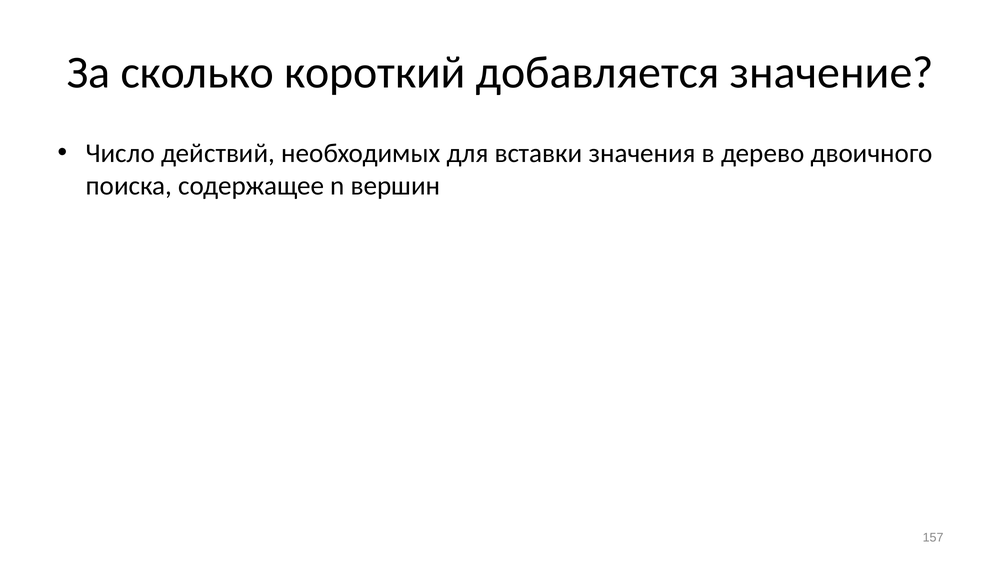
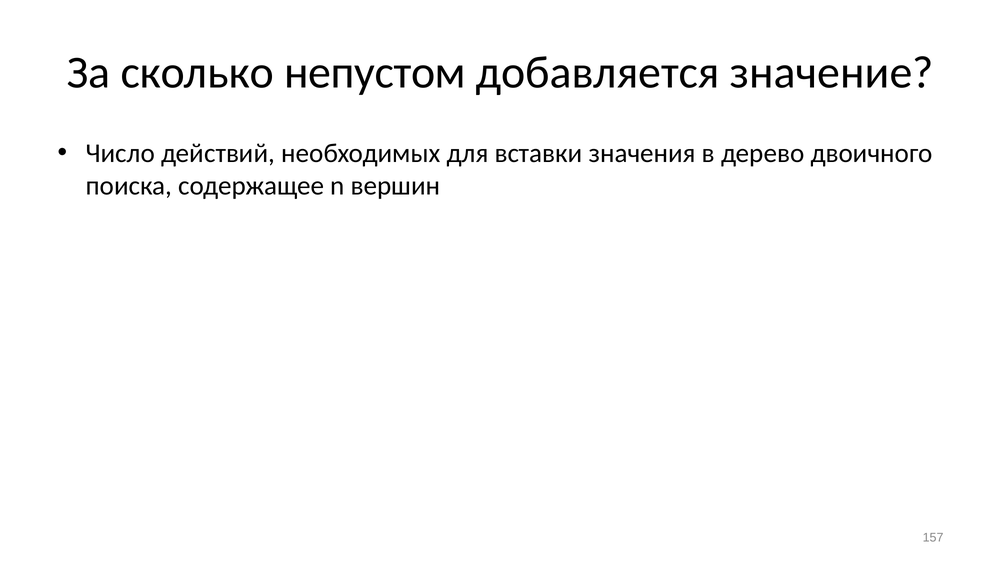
короткий: короткий -> непустом
